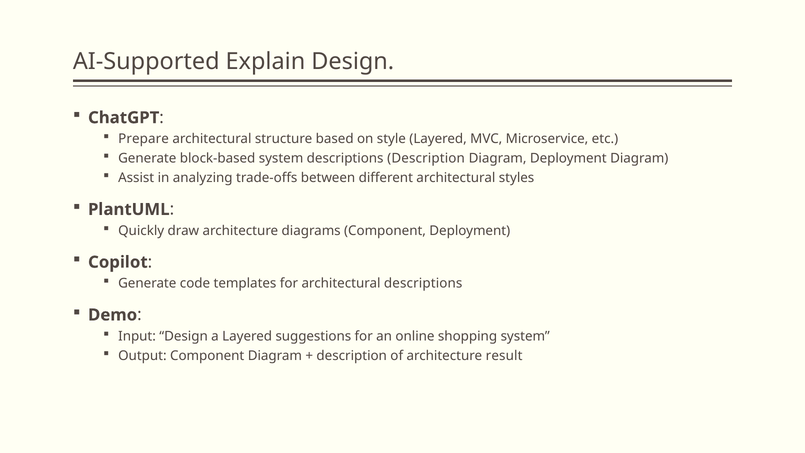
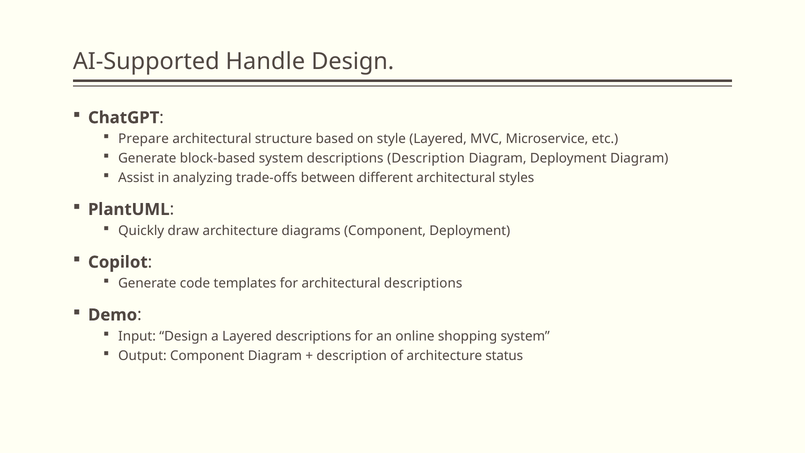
Explain: Explain -> Handle
Layered suggestions: suggestions -> descriptions
result: result -> status
